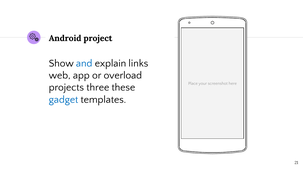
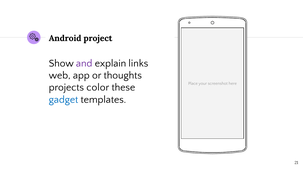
and colour: blue -> purple
overload: overload -> thoughts
three: three -> color
